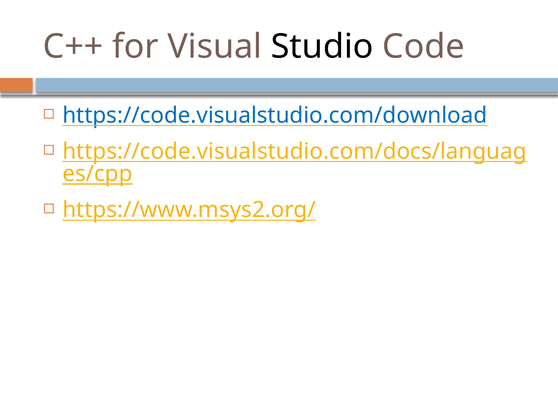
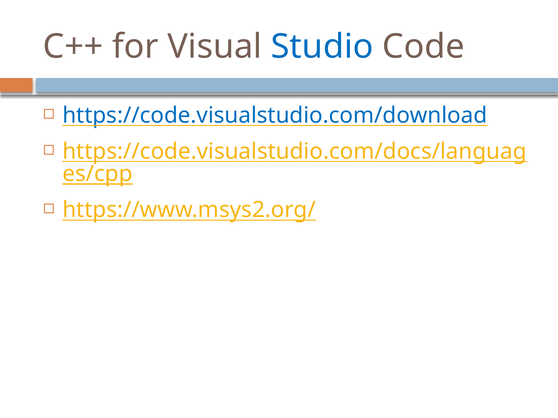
Studio colour: black -> blue
